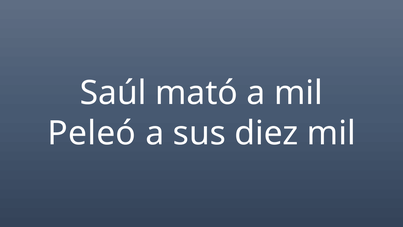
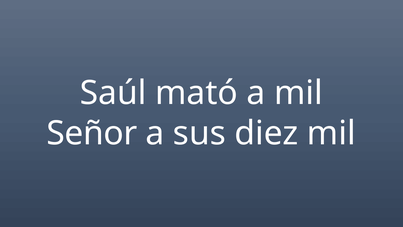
Peleó: Peleó -> Señor
